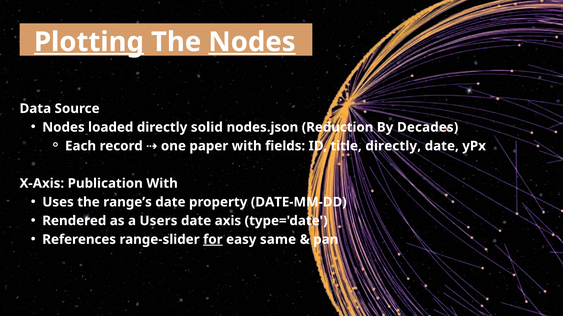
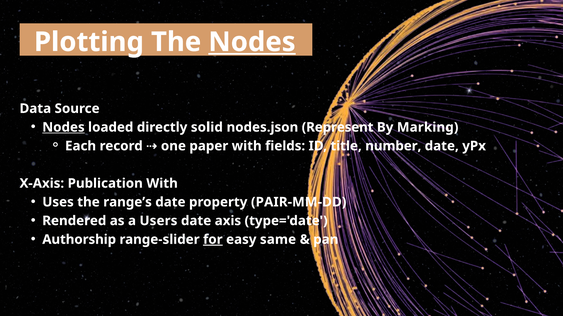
Plotting underline: present -> none
Nodes at (63, 128) underline: none -> present
Reduction: Reduction -> Represent
Decades: Decades -> Marking
title directly: directly -> number
DATE-MM-DD: DATE-MM-DD -> PAIR-MM-DD
References: References -> Authorship
